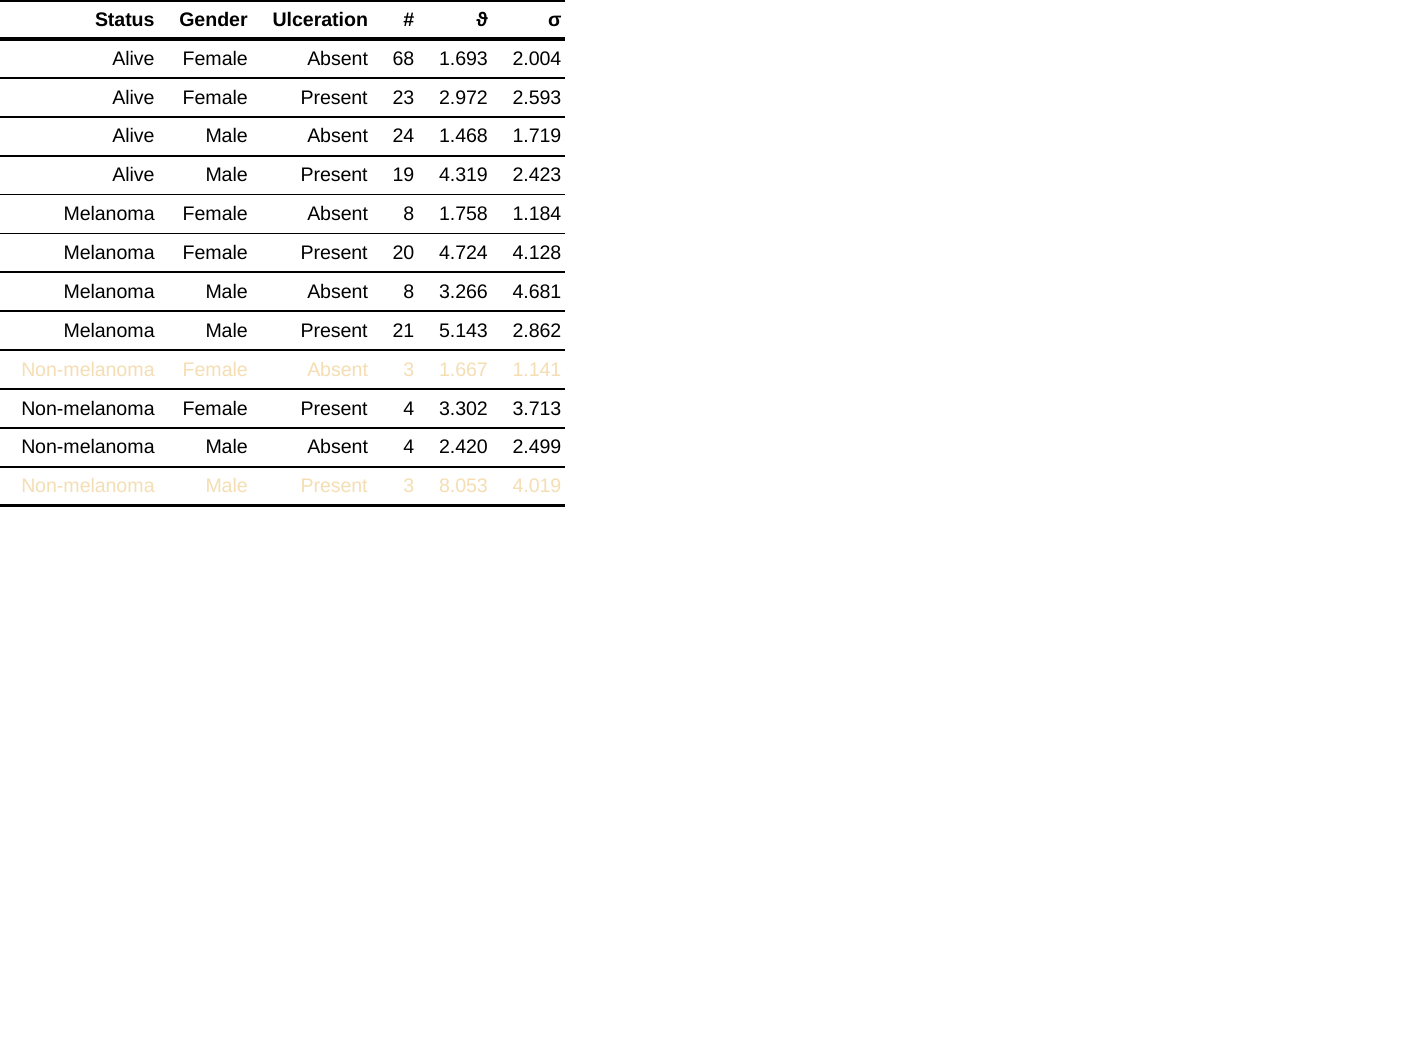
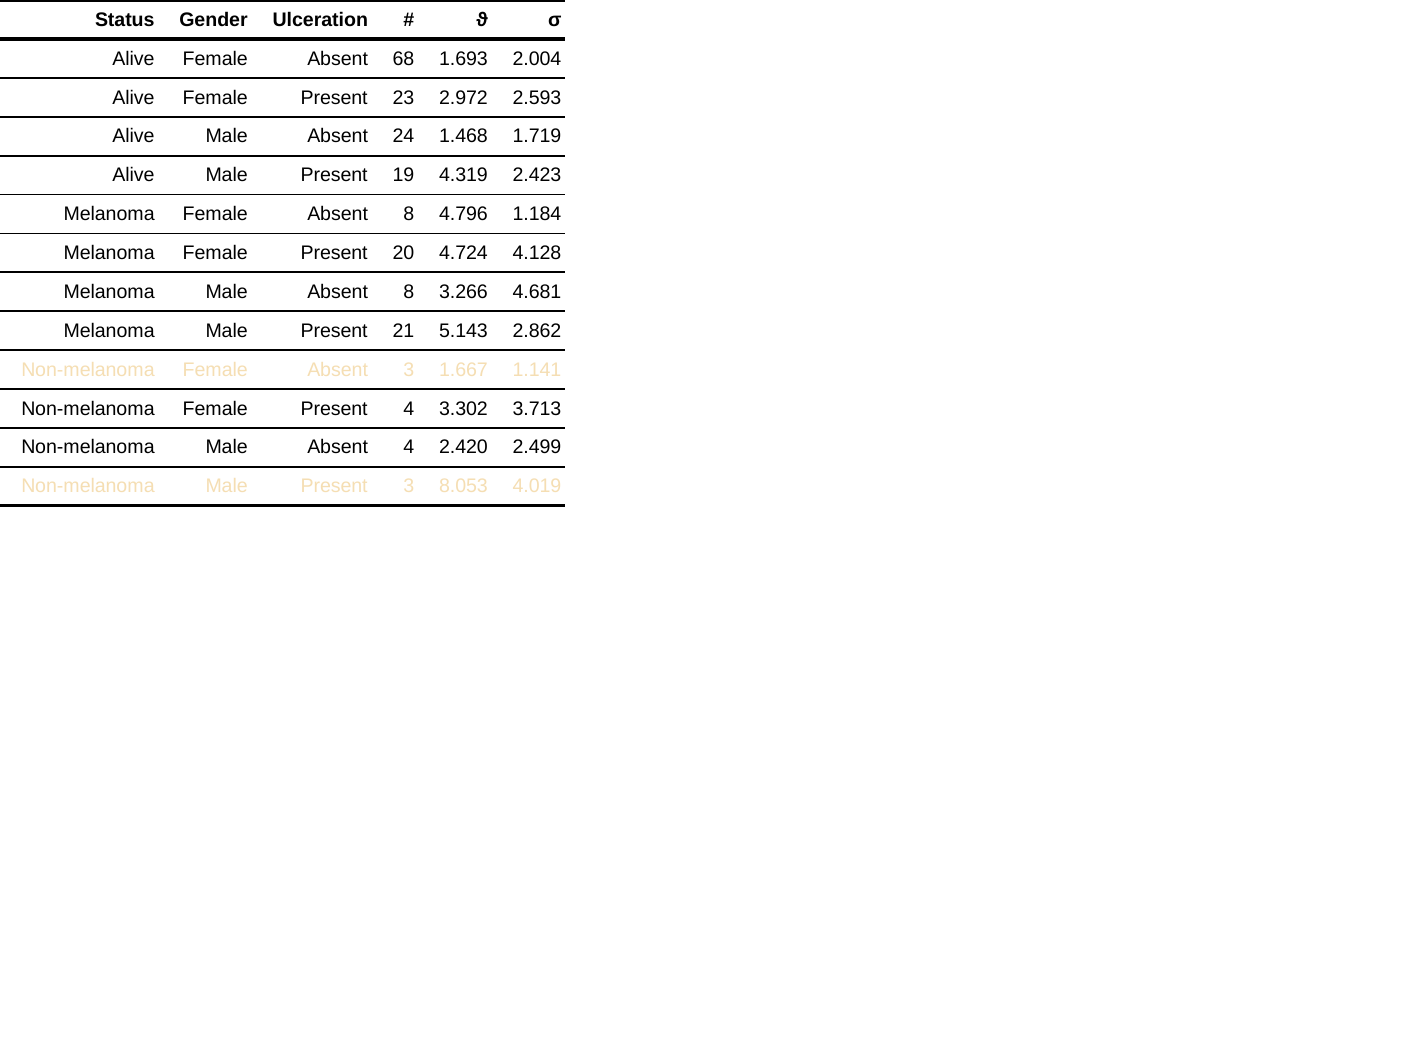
1.758: 1.758 -> 4.796
